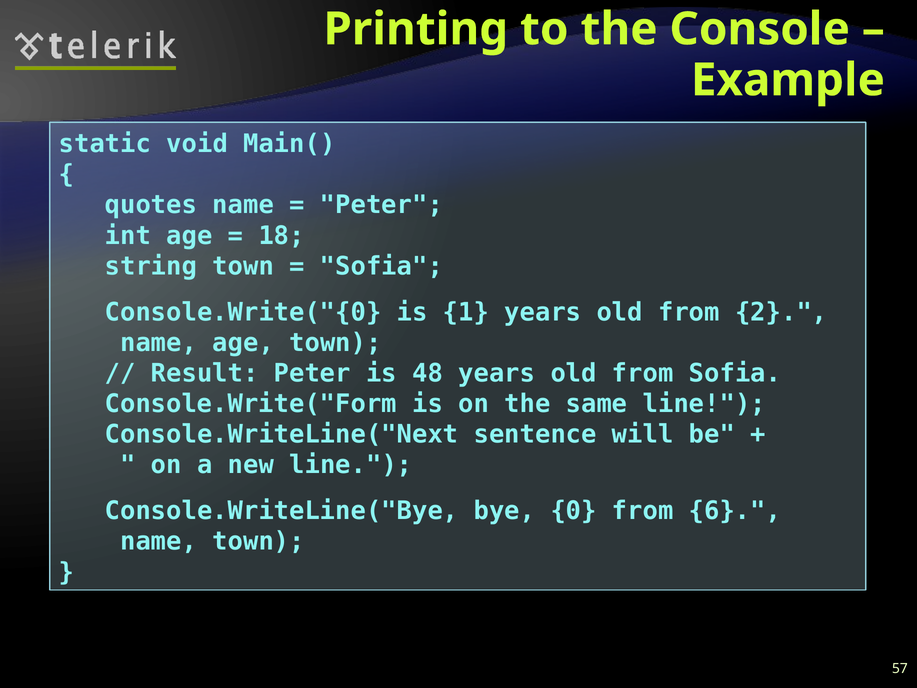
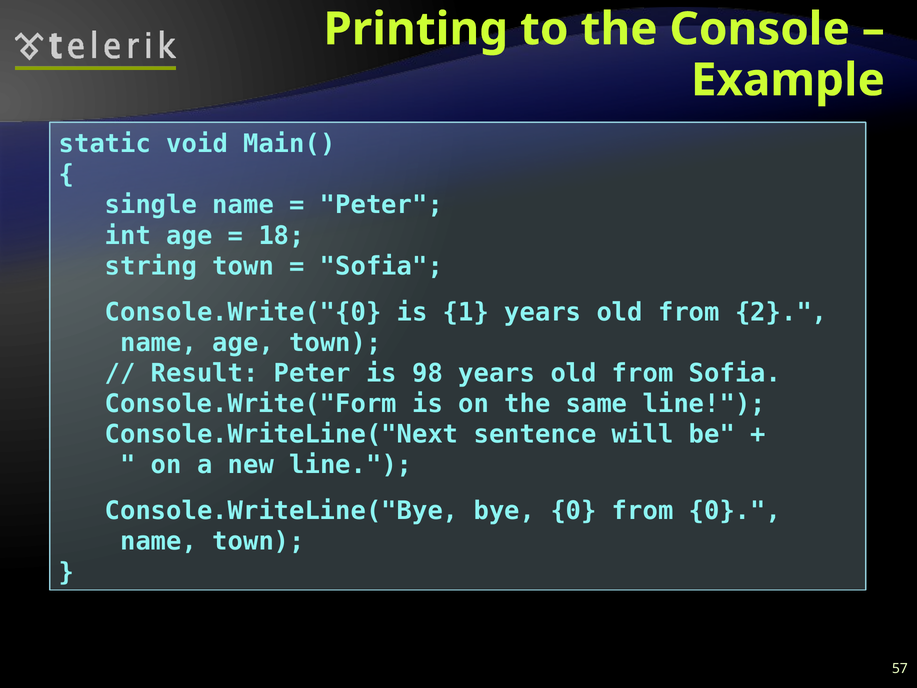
quotes: quotes -> single
48: 48 -> 98
from 6: 6 -> 0
